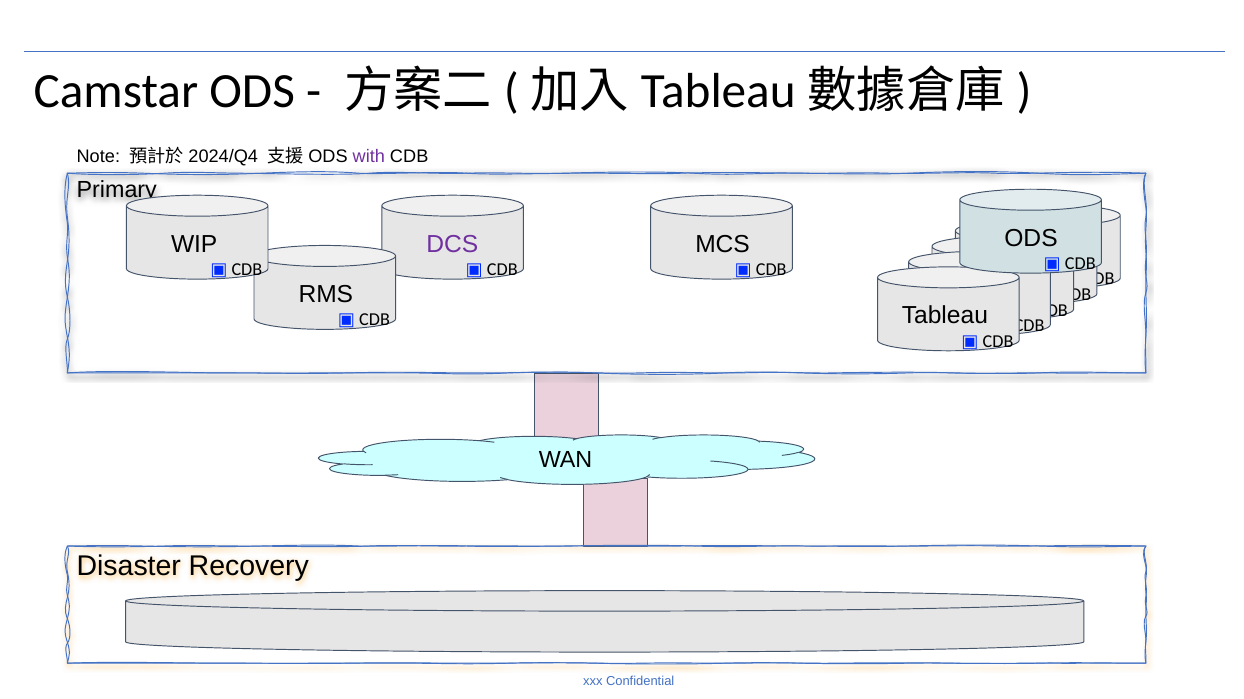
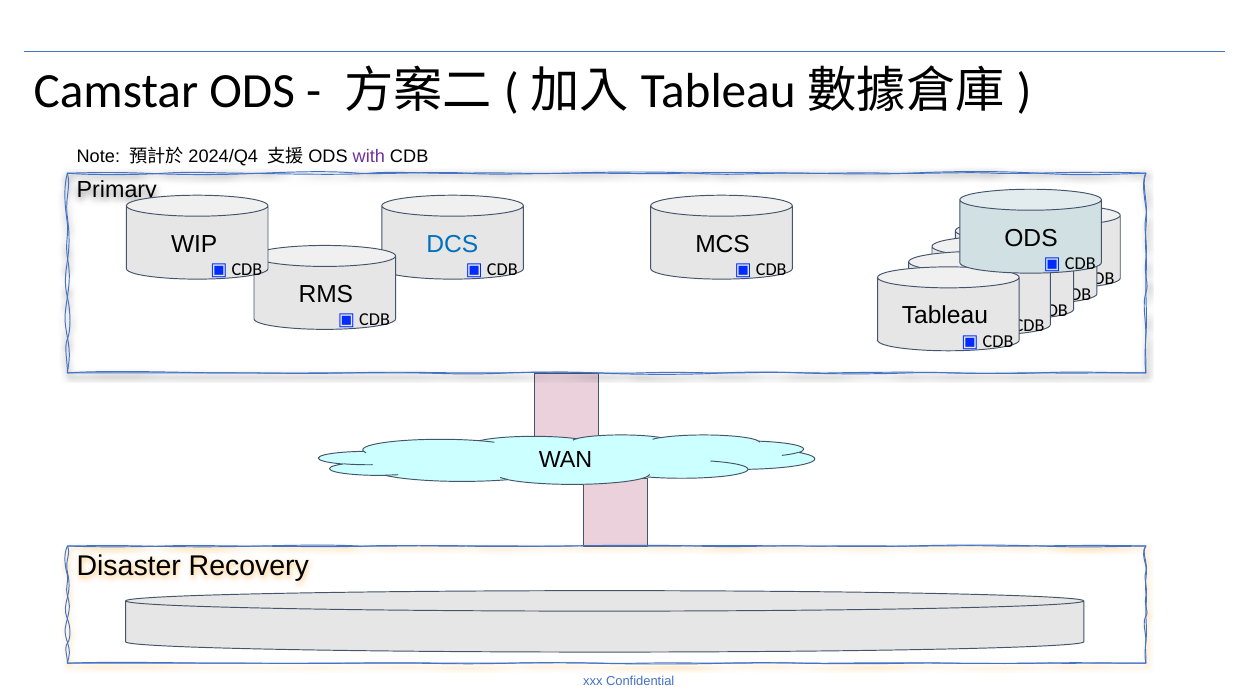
DCS colour: purple -> blue
